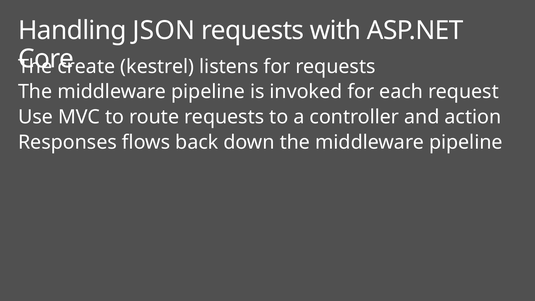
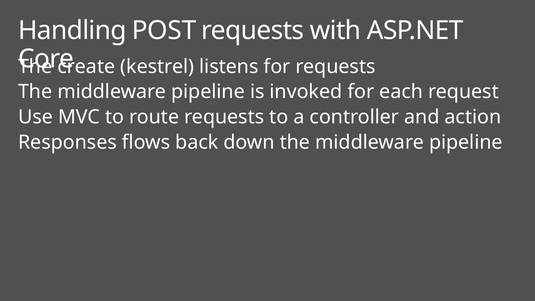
JSON: JSON -> POST
